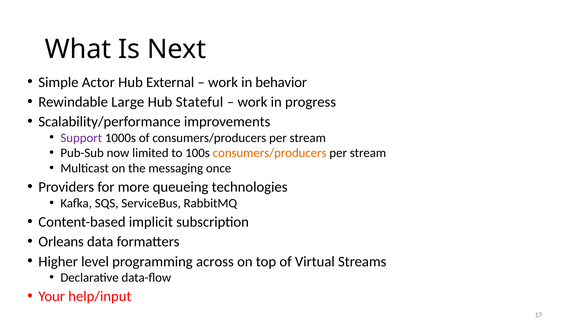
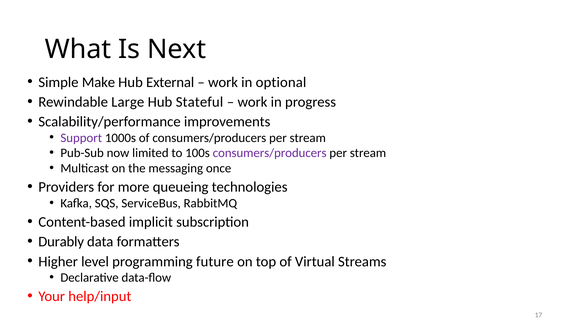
Actor: Actor -> Make
behavior: behavior -> optional
consumers/producers at (270, 153) colour: orange -> purple
Orleans: Orleans -> Durably
across: across -> future
